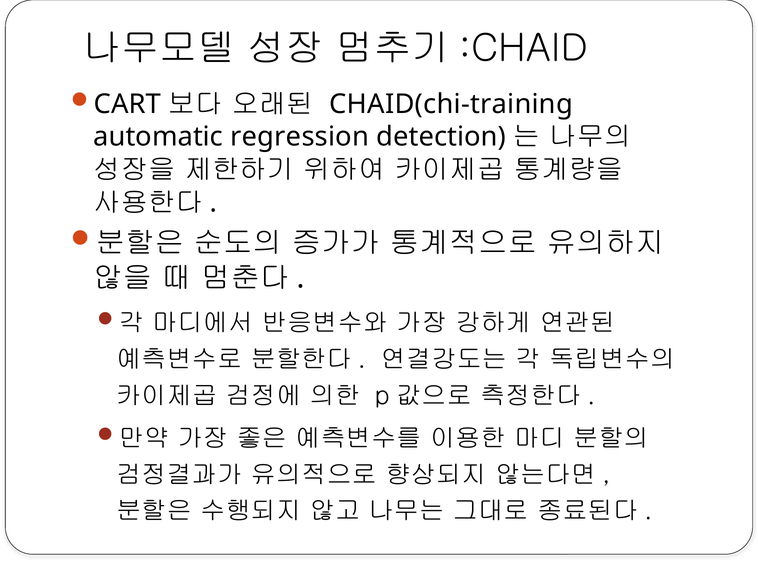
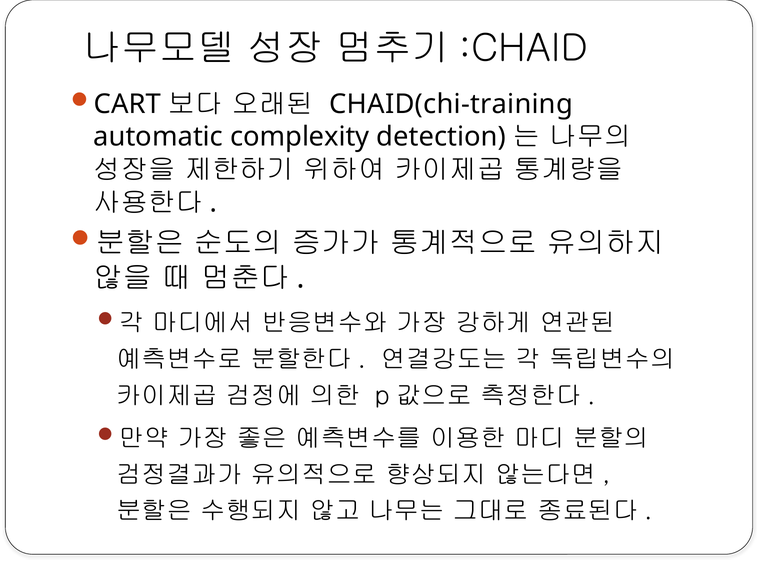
regression: regression -> complexity
